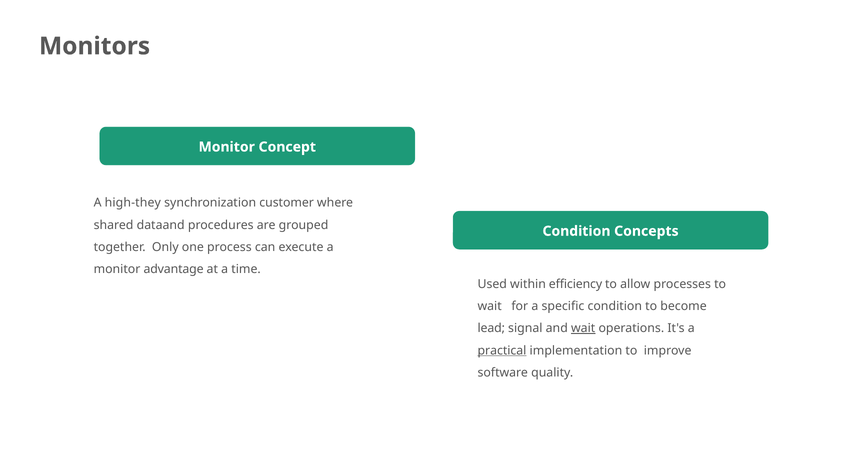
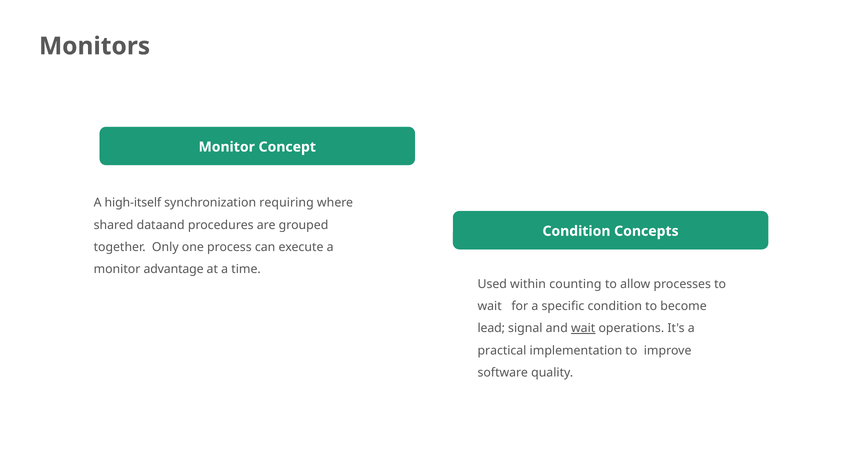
high-they: high-they -> high-itself
customer: customer -> requiring
efficiency: efficiency -> counting
practical underline: present -> none
